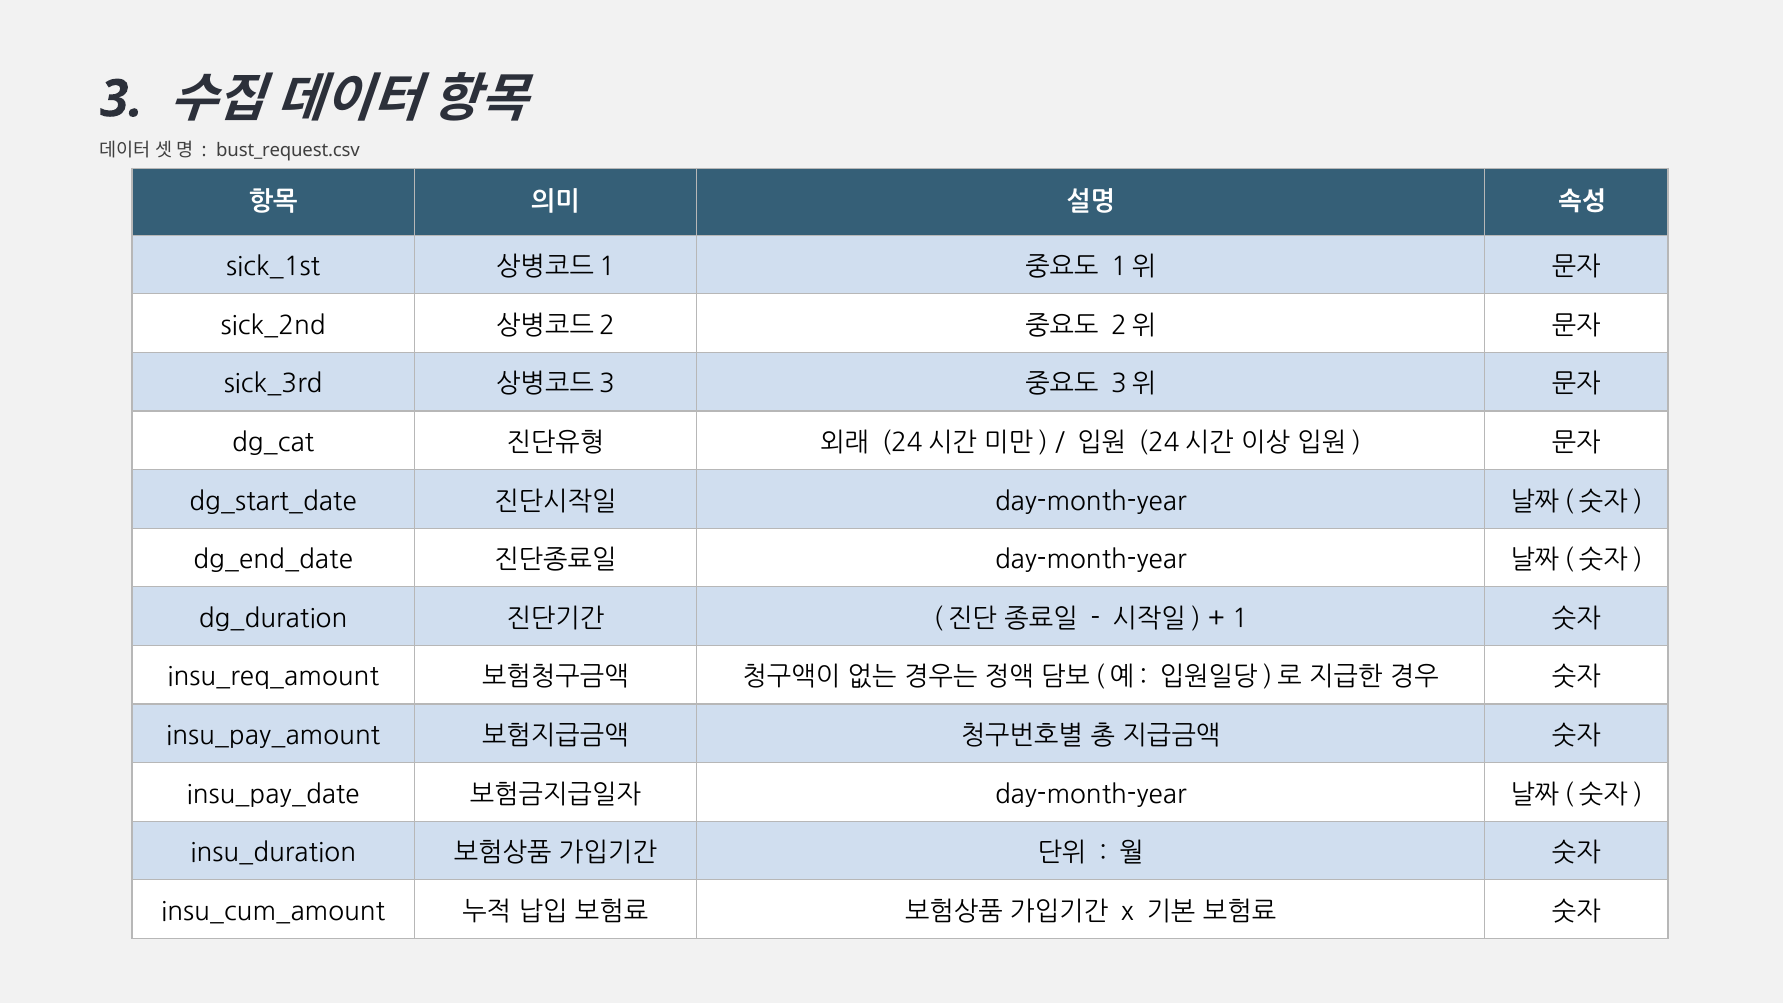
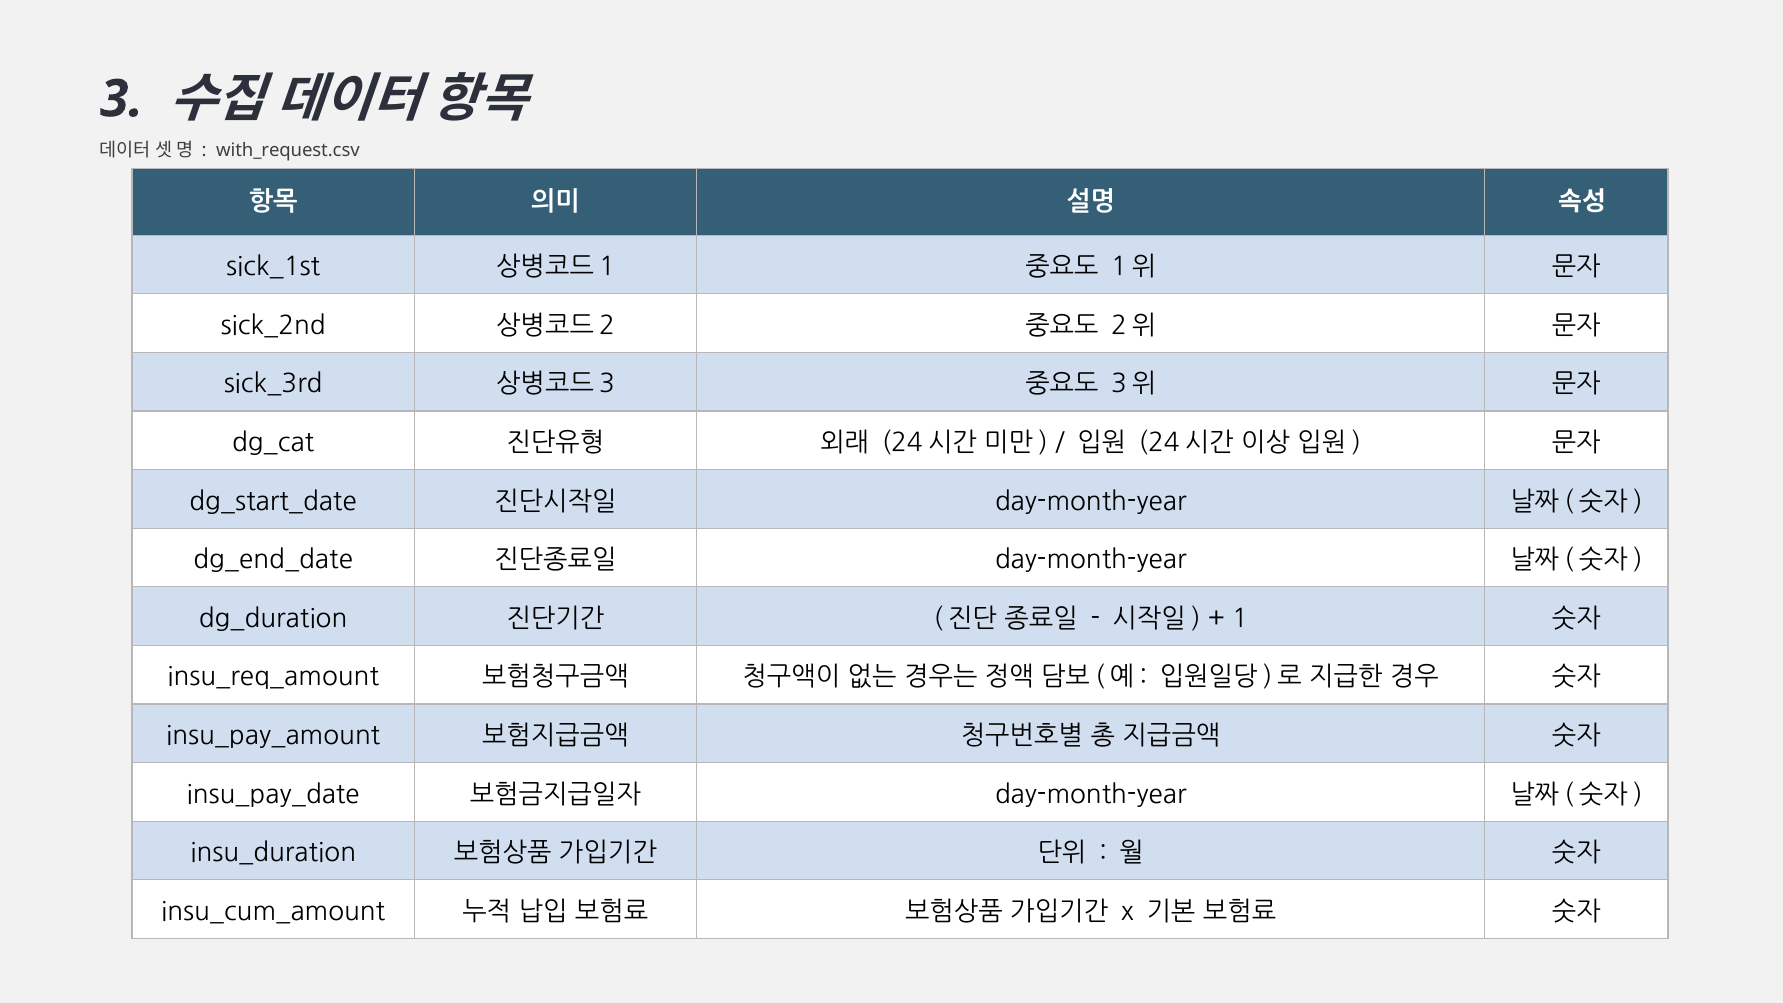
bust_request.csv: bust_request.csv -> with_request.csv
